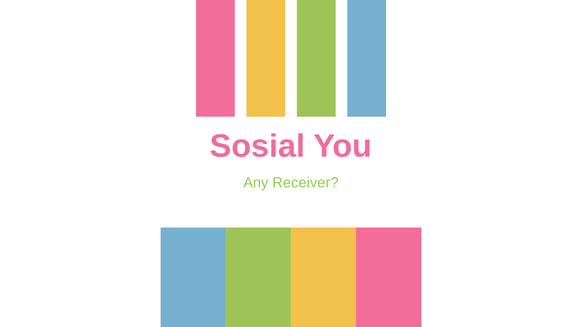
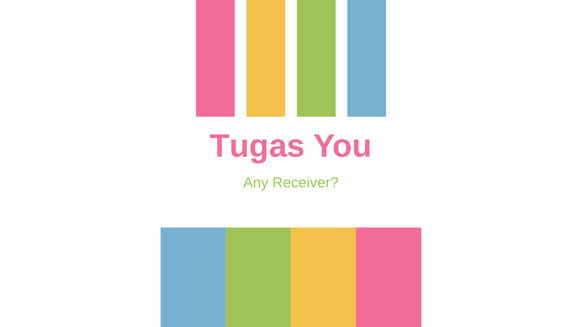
Sosial: Sosial -> Tugas
